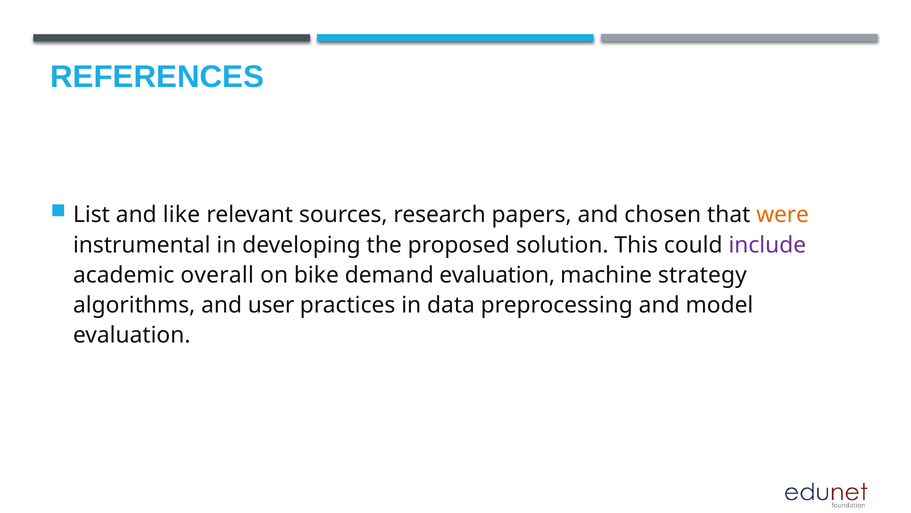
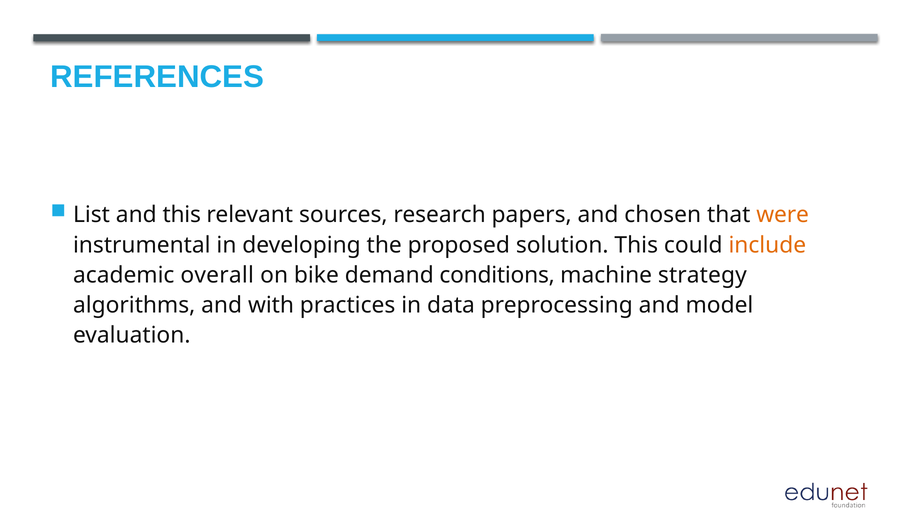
and like: like -> this
include colour: purple -> orange
demand evaluation: evaluation -> conditions
user: user -> with
